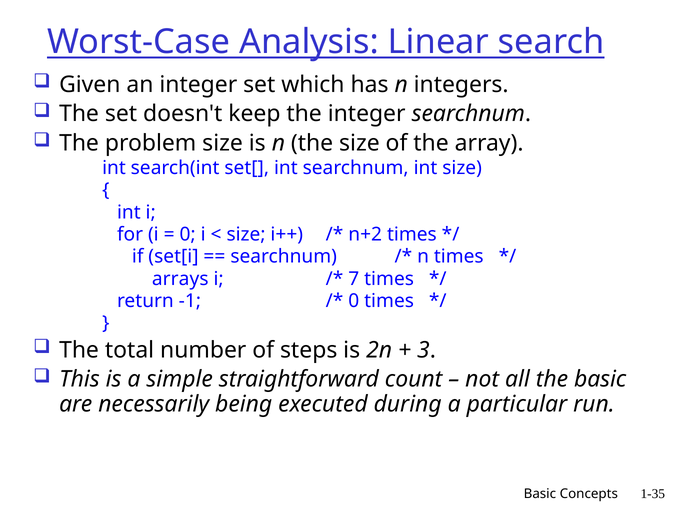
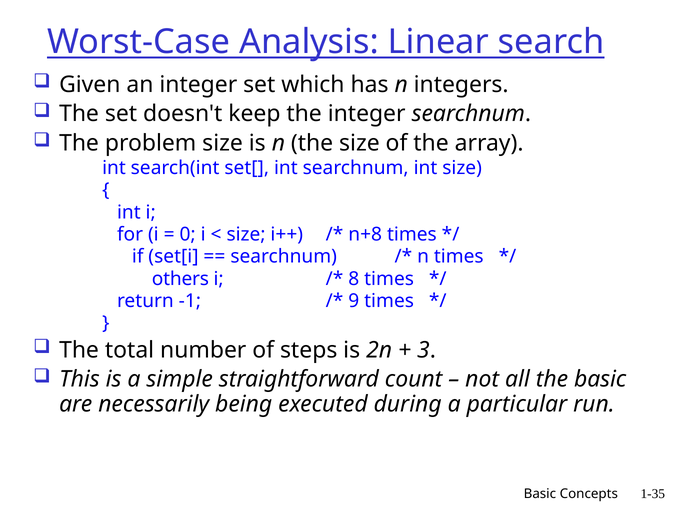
n+2: n+2 -> n+8
arrays: arrays -> others
7: 7 -> 8
0 at (354, 301): 0 -> 9
